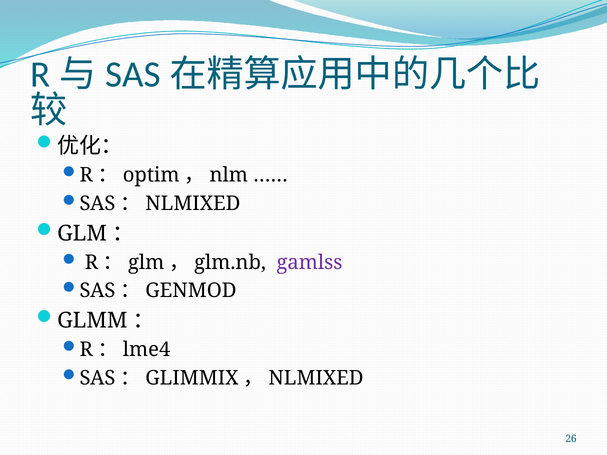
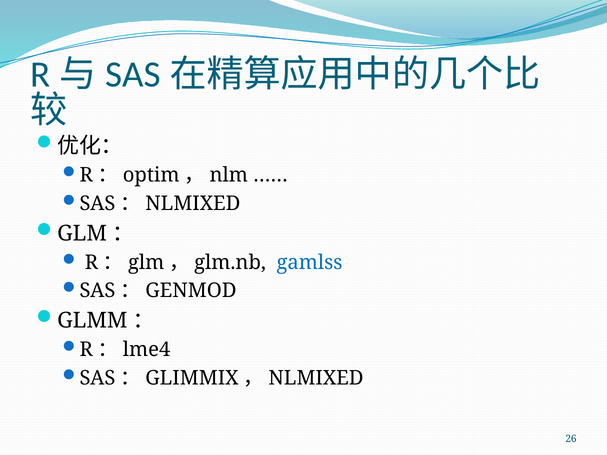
gamlss colour: purple -> blue
